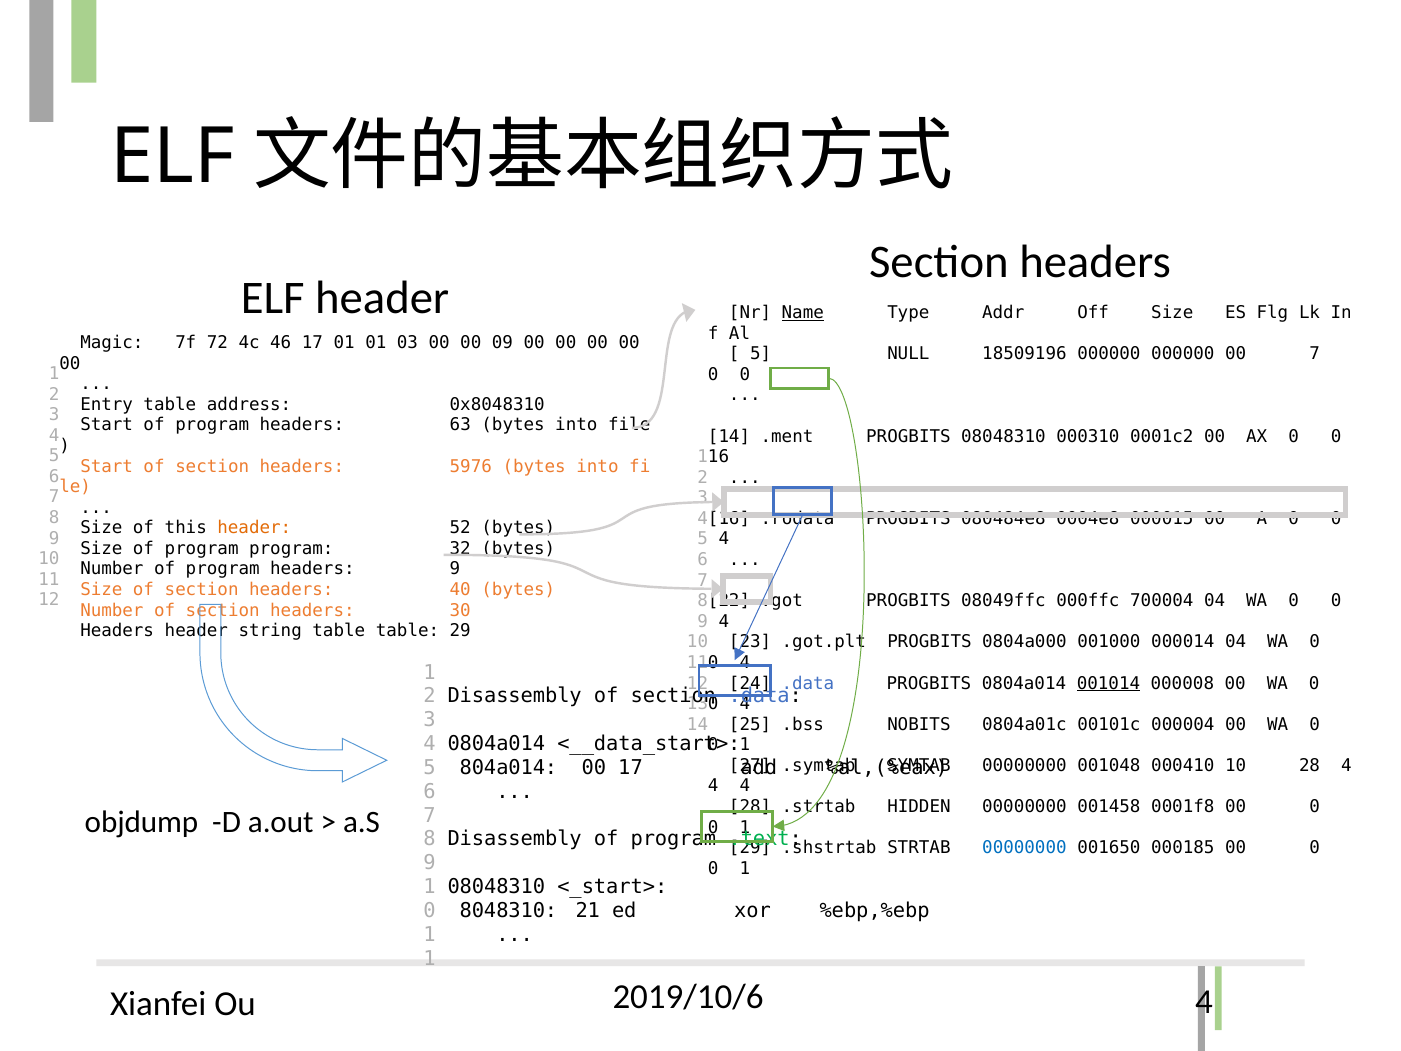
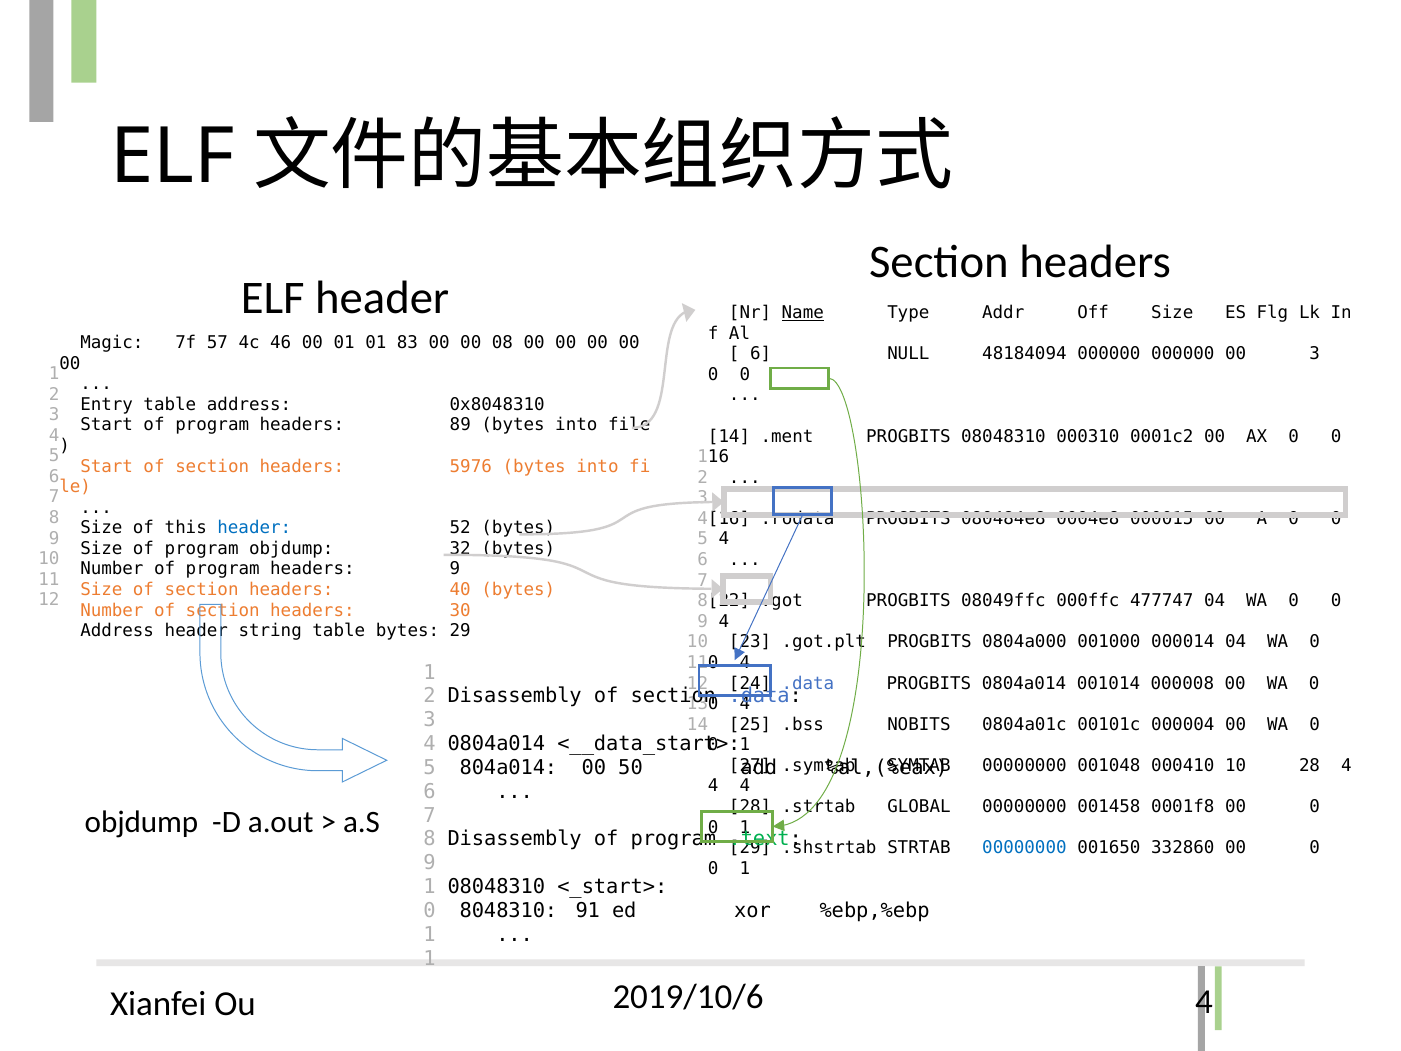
72: 72 -> 57
46 17: 17 -> 00
03: 03 -> 83
09: 09 -> 08
5 at (761, 354): 5 -> 6
18509196: 18509196 -> 48184094
00 7: 7 -> 3
63: 63 -> 89
header at (254, 528) colour: orange -> blue
program program: program -> objdump
700004: 700004 -> 477747
Headers at (117, 631): Headers -> Address
table table: table -> bytes
001014 underline: present -> none
00 17: 17 -> 50
HIDDEN: HIDDEN -> GLOBAL
000185: 000185 -> 332860
21: 21 -> 91
